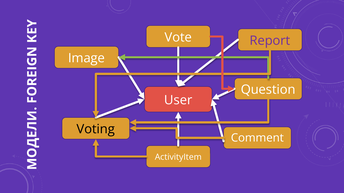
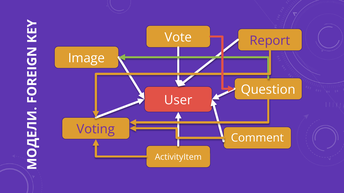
Voting colour: black -> purple
